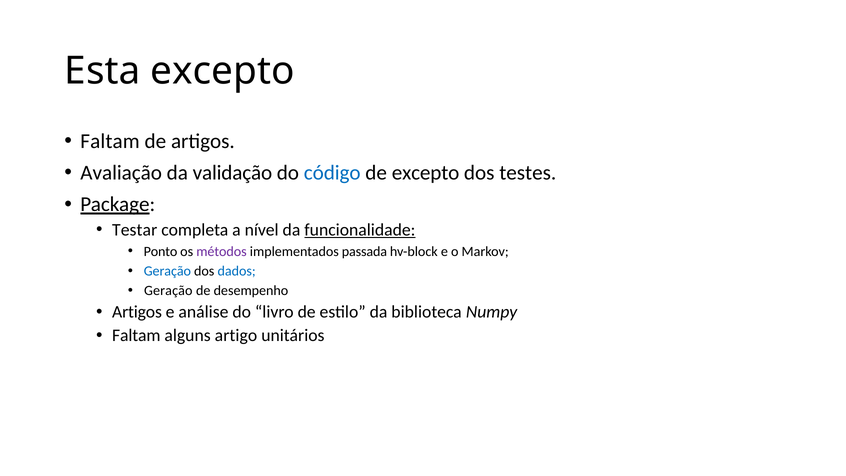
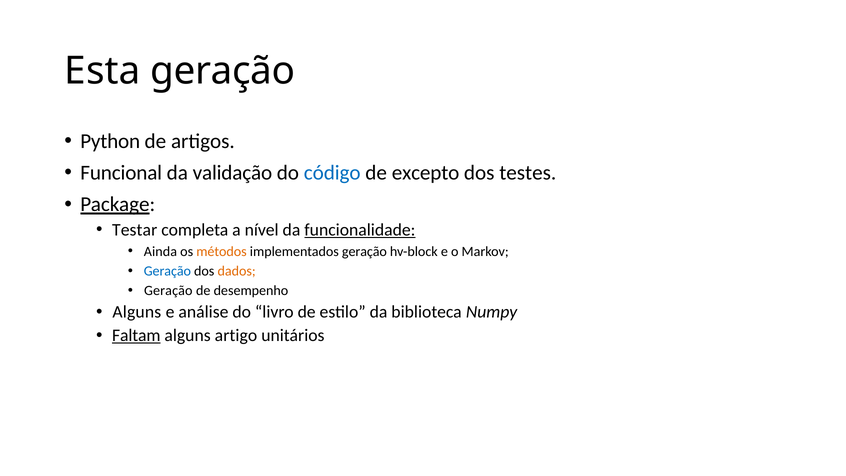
Esta excepto: excepto -> geração
Faltam at (110, 141): Faltam -> Python
Avaliação: Avaliação -> Funcional
Ponto: Ponto -> Ainda
métodos colour: purple -> orange
implementados passada: passada -> geração
dados colour: blue -> orange
Artigos at (137, 312): Artigos -> Alguns
Faltam at (136, 335) underline: none -> present
